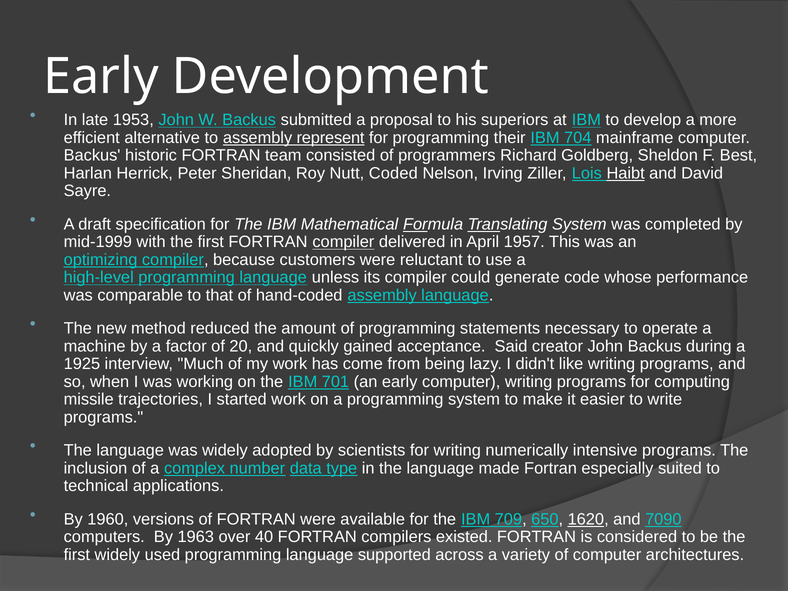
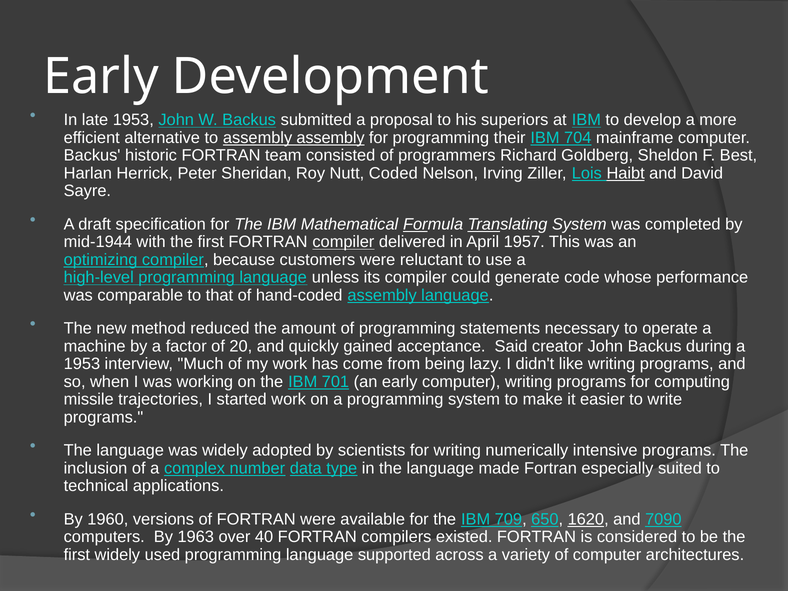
assembly represent: represent -> assembly
mid-1999: mid-1999 -> mid-1944
1925 at (82, 364): 1925 -> 1953
